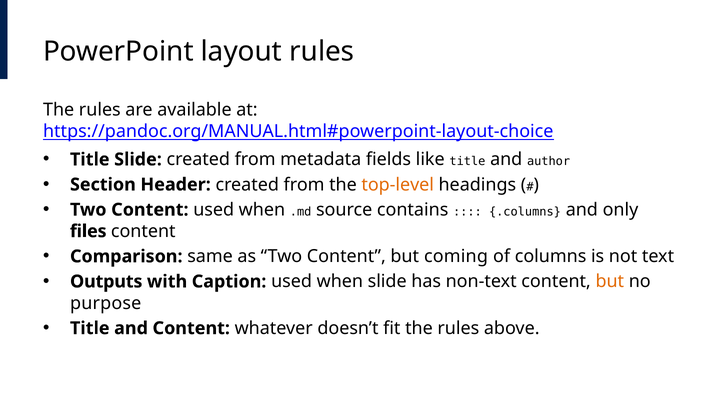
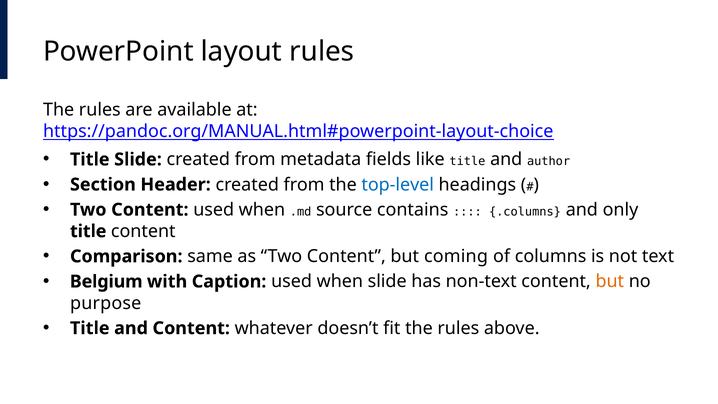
top-level colour: orange -> blue
files at (88, 231): files -> title
Outputs: Outputs -> Belgium
